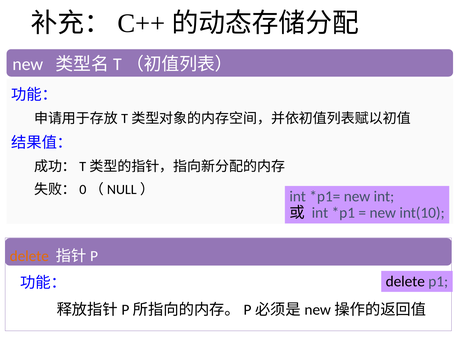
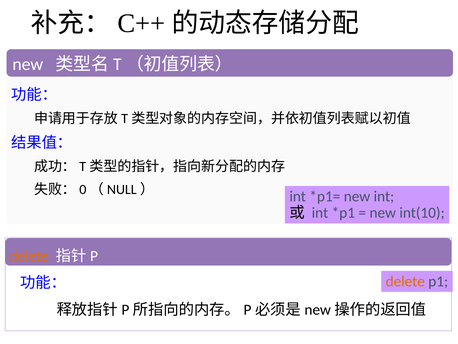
delete at (405, 281) colour: black -> orange
